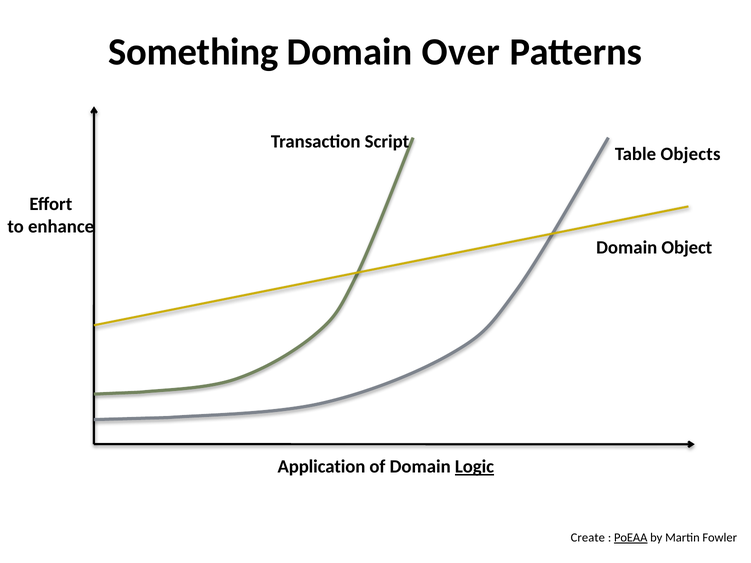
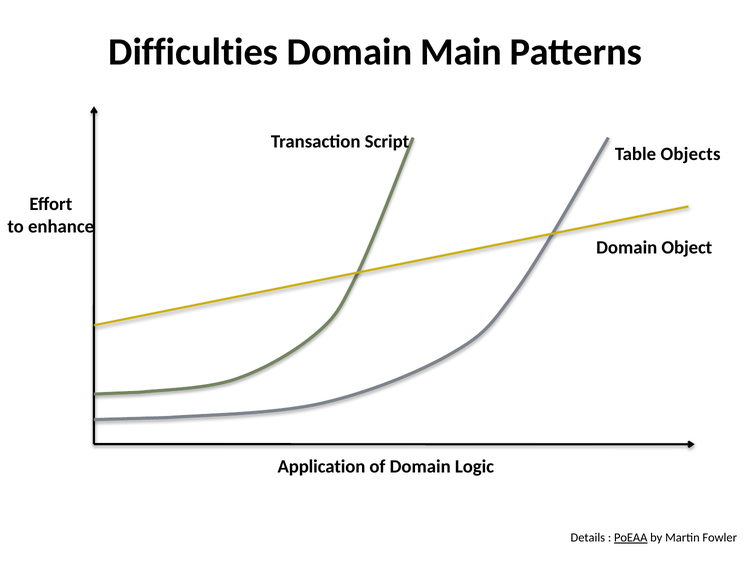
Something: Something -> Difficulties
Over: Over -> Main
Logic underline: present -> none
Create: Create -> Details
